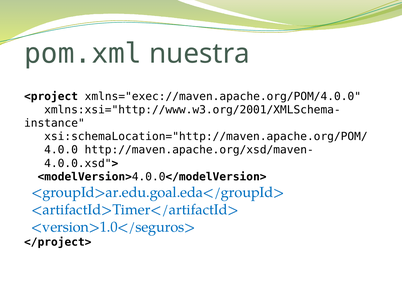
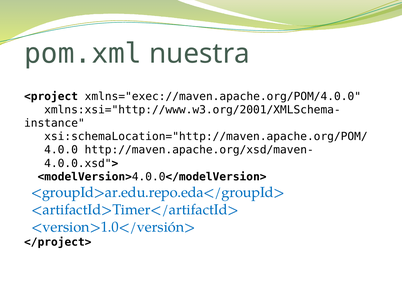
<groupId>ar.edu.goal.eda</groupId>: <groupId>ar.edu.goal.eda</groupId> -> <groupId>ar.edu.repo.eda</groupId>
<version>1.0</seguros>: <version>1.0</seguros> -> <version>1.0</versión>
